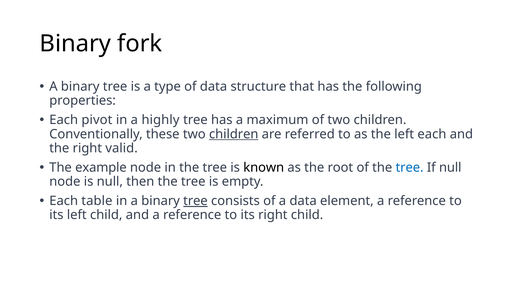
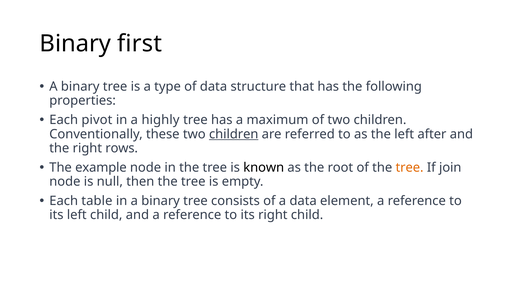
fork: fork -> first
left each: each -> after
valid: valid -> rows
tree at (410, 167) colour: blue -> orange
If null: null -> join
tree at (195, 201) underline: present -> none
